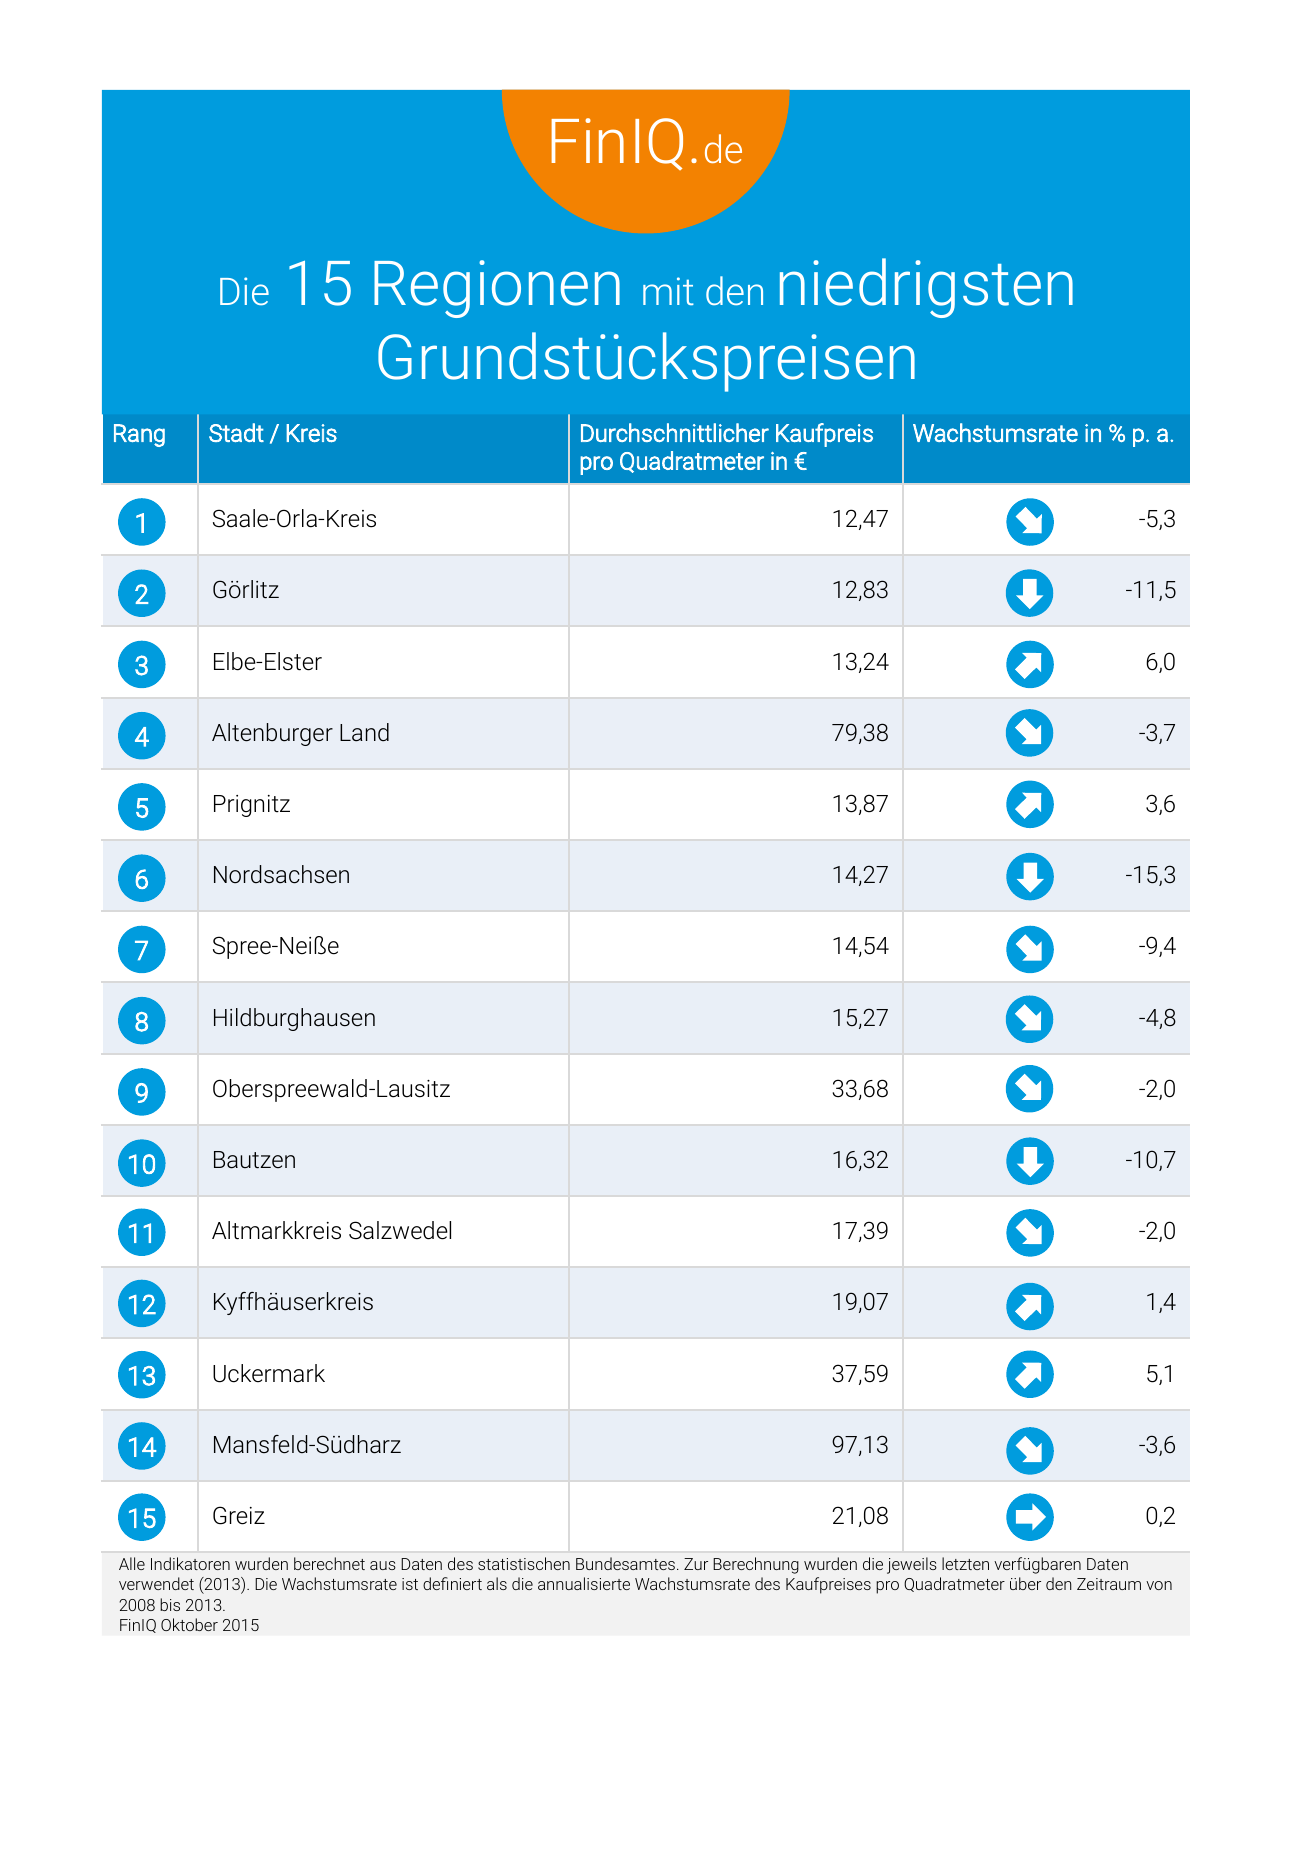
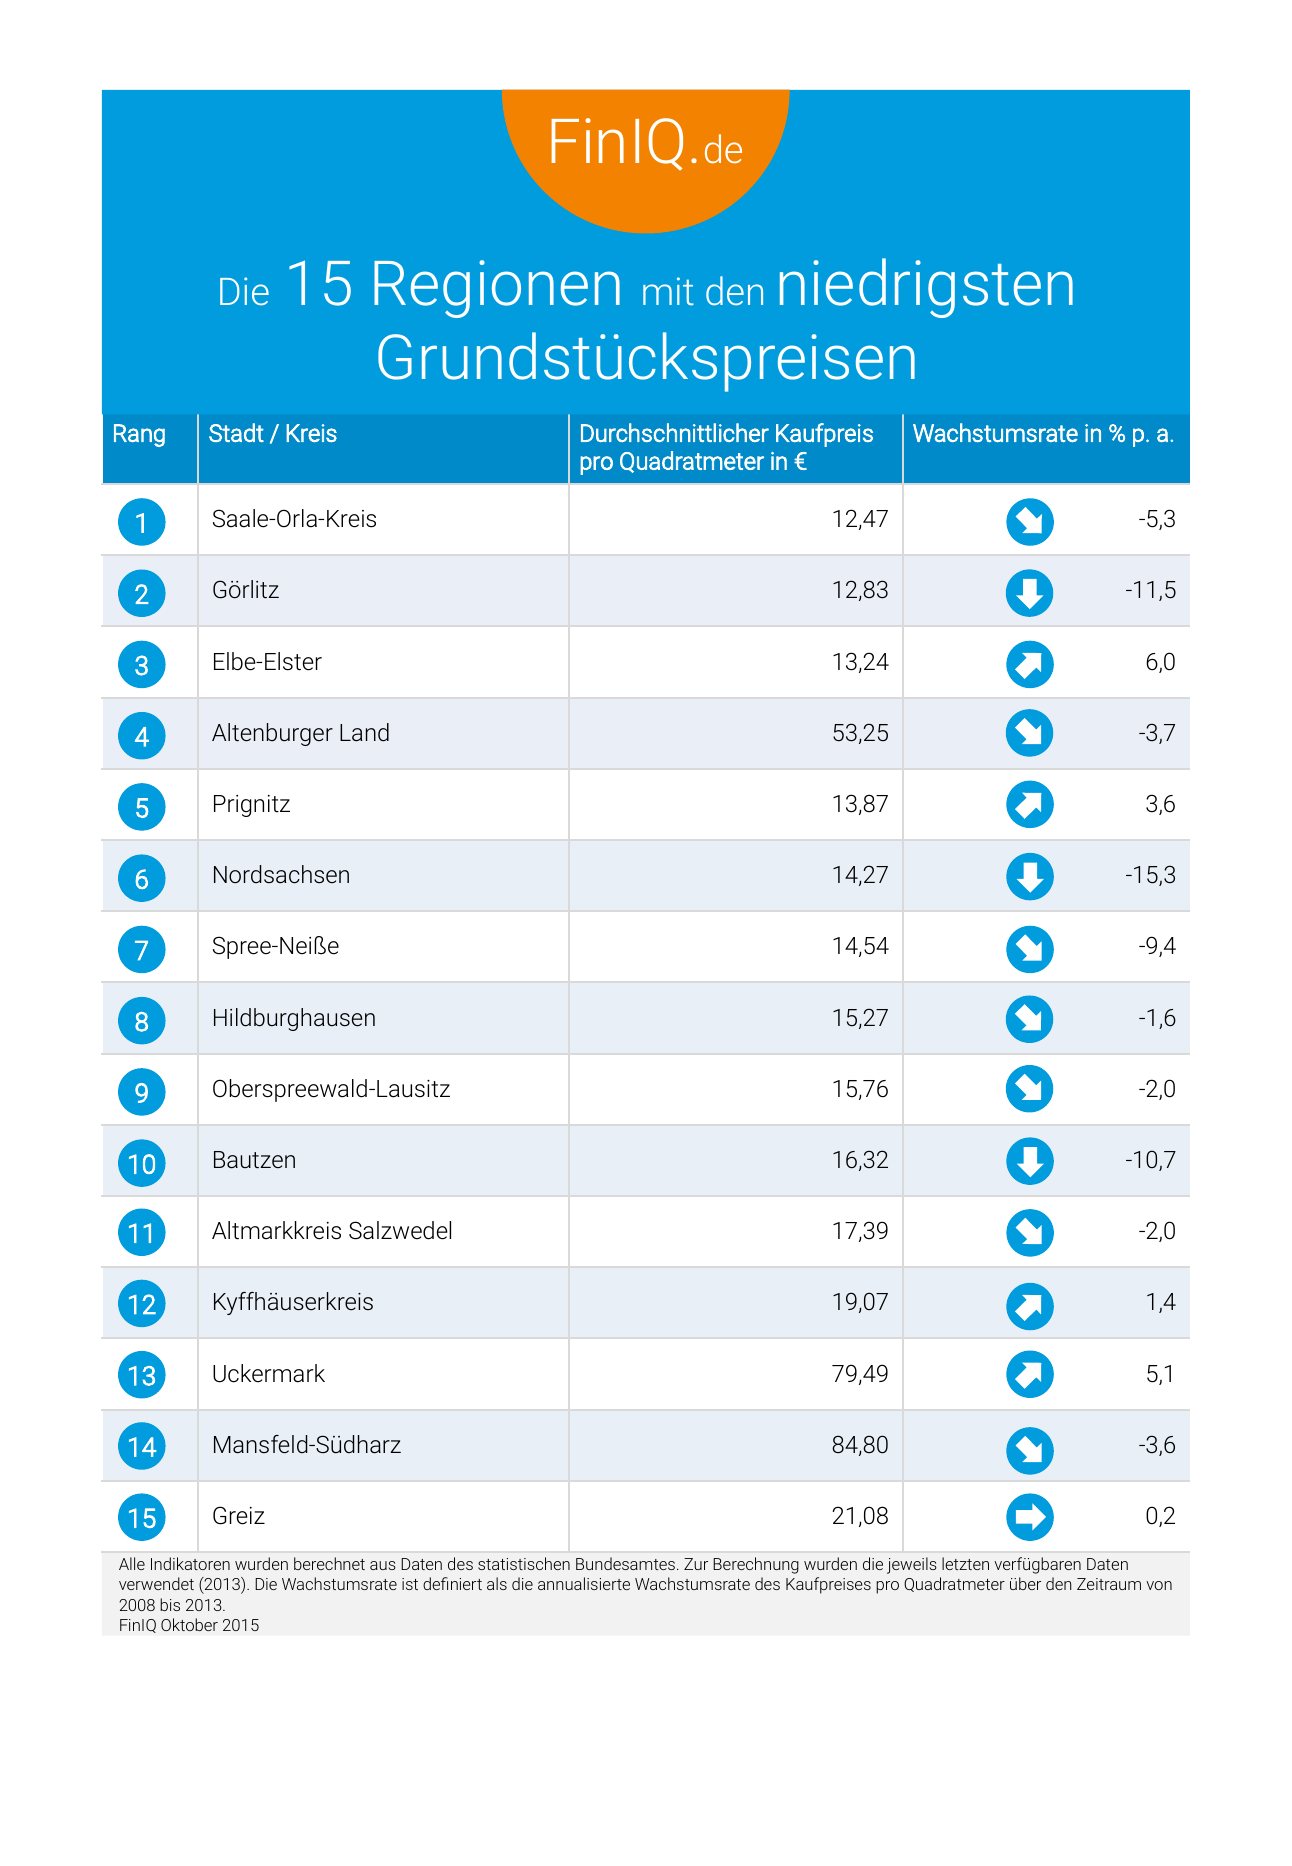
79,38: 79,38 -> 53,25
-4,8: -4,8 -> -1,6
33,68: 33,68 -> 15,76
37,59: 37,59 -> 79,49
97,13: 97,13 -> 84,80
